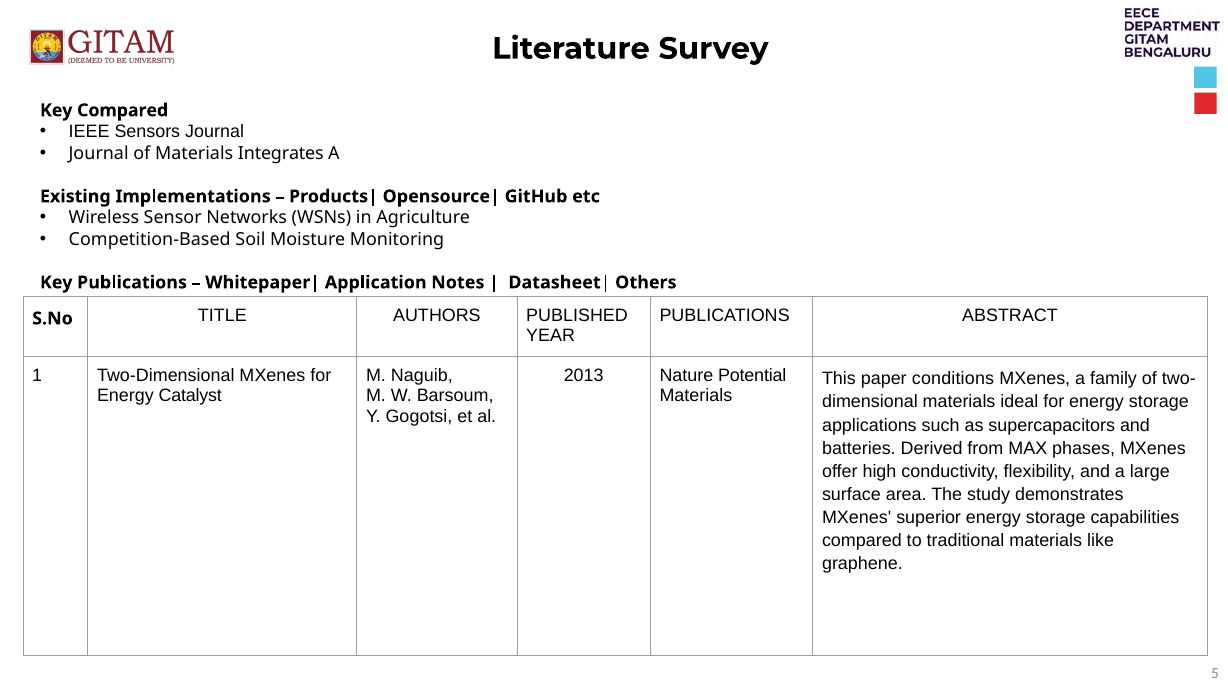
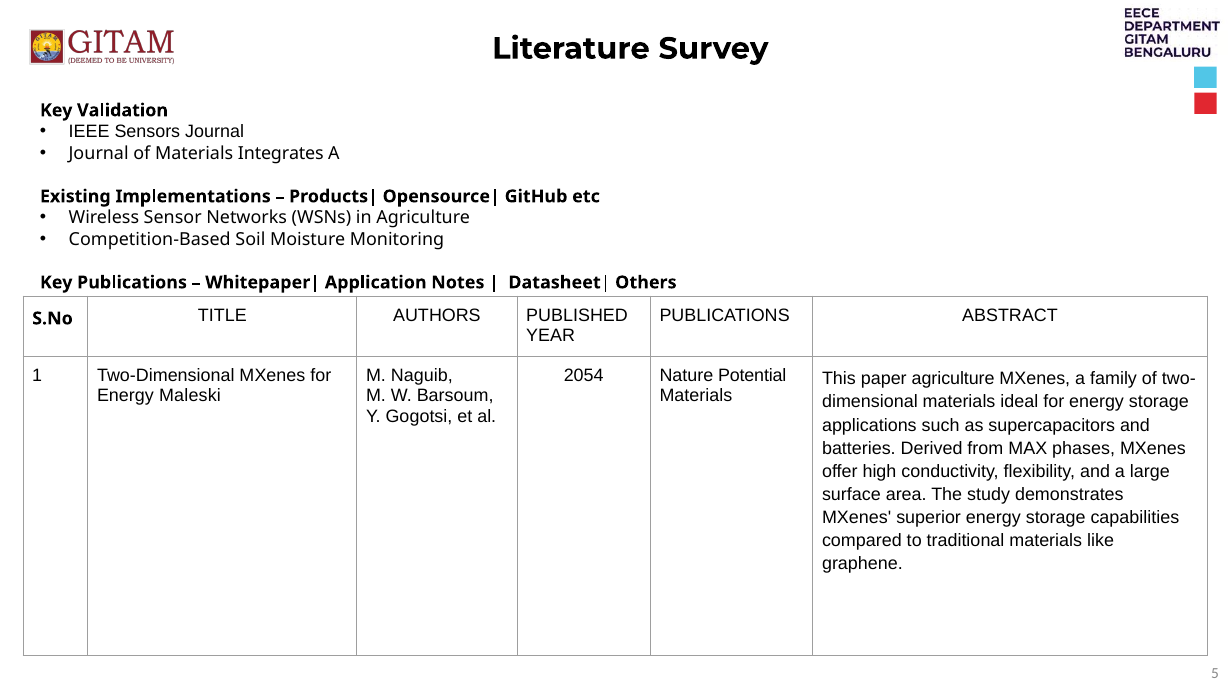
Key Compared: Compared -> Validation
2013: 2013 -> 2054
paper conditions: conditions -> agriculture
Catalyst: Catalyst -> Maleski
